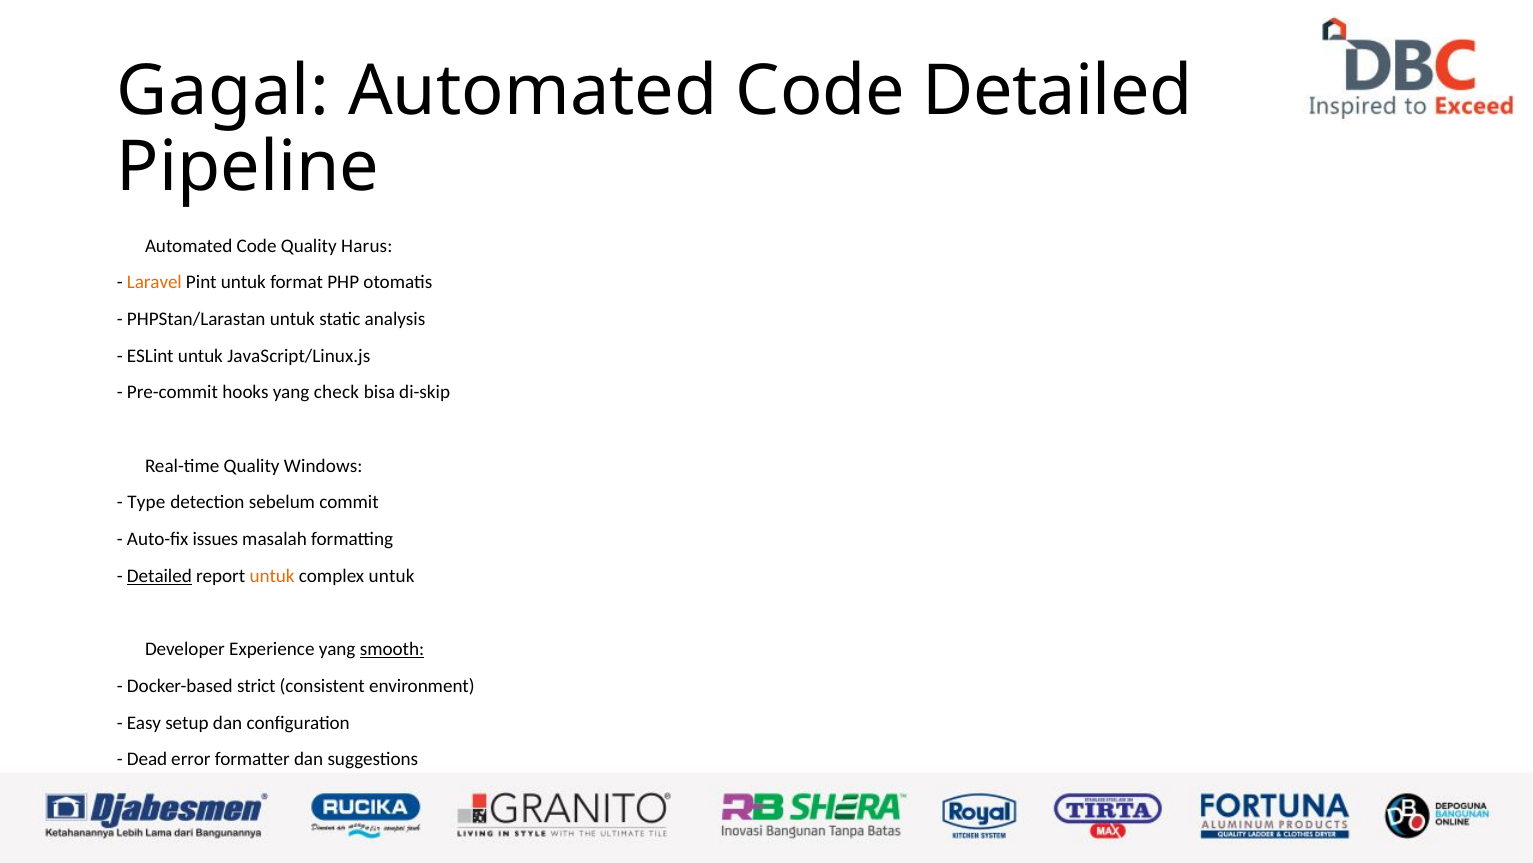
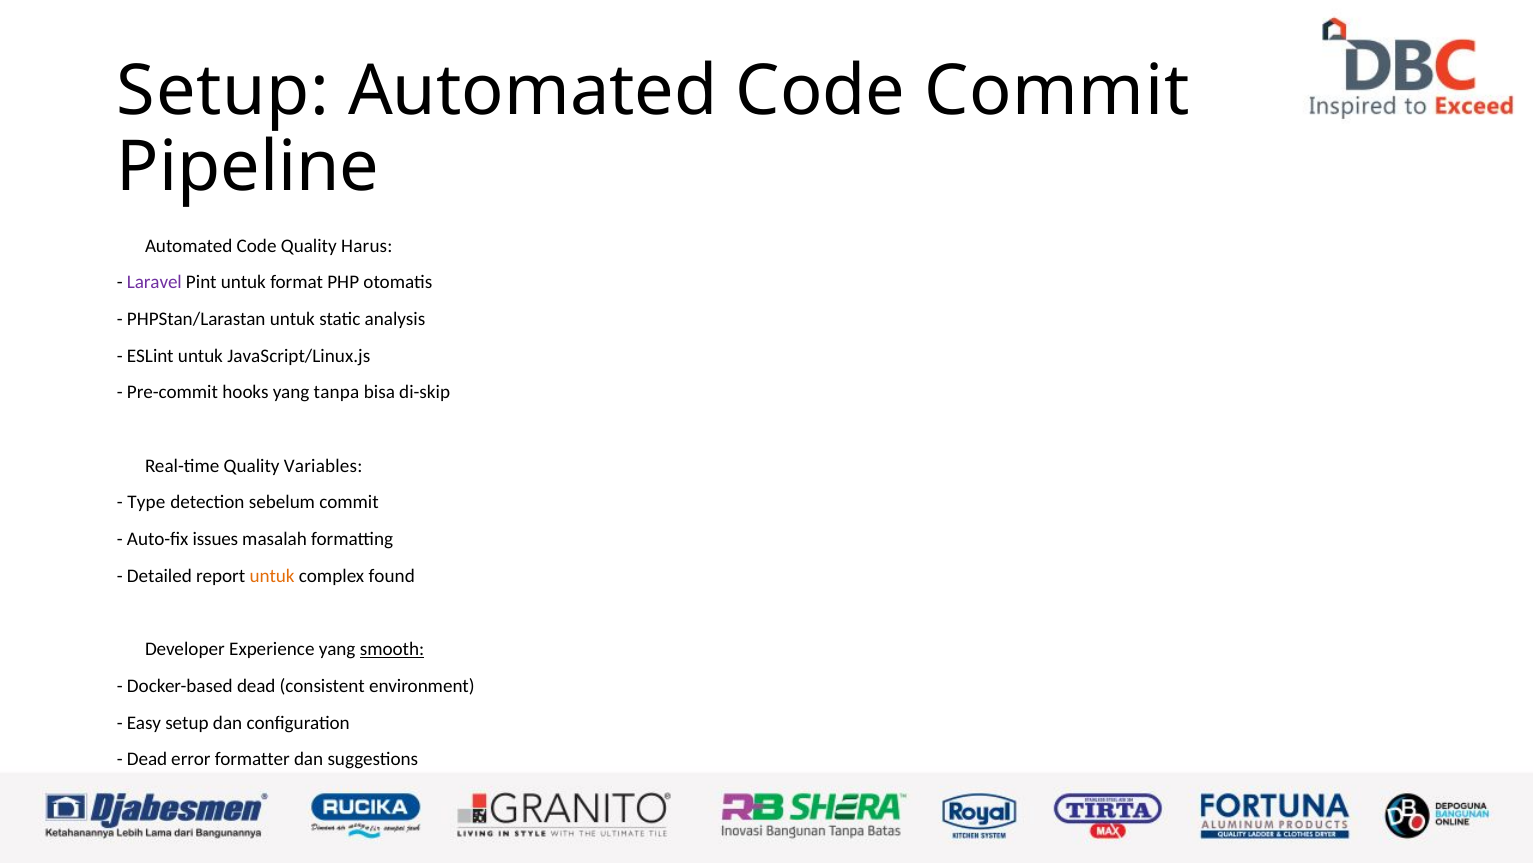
Gagal at (223, 91): Gagal -> Setup
Code Detailed: Detailed -> Commit
Laravel colour: orange -> purple
check: check -> tanpa
Windows: Windows -> Variables
Detailed at (159, 576) underline: present -> none
complex untuk: untuk -> found
Docker-based strict: strict -> dead
